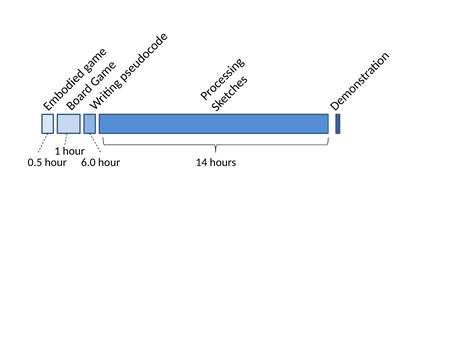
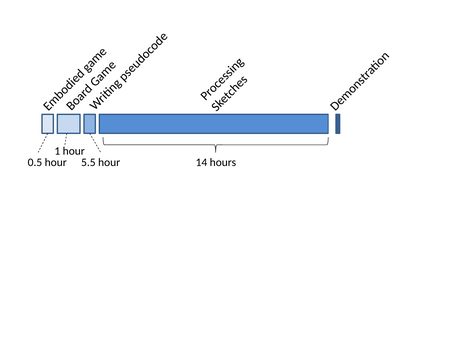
6.0: 6.0 -> 5.5
